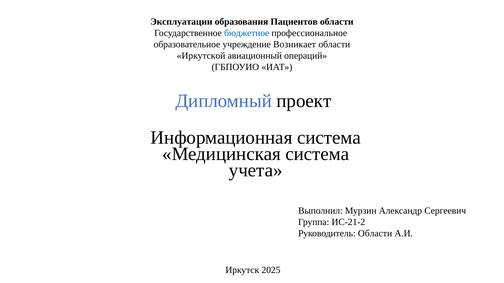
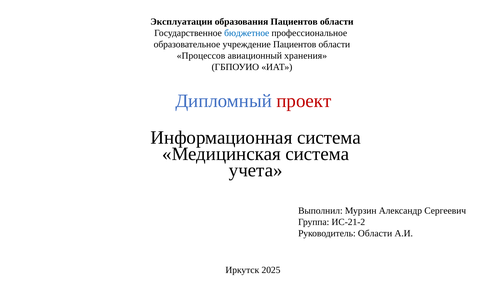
учреждение Возникает: Возникает -> Пациентов
Иркутской: Иркутской -> Процессов
операций: операций -> хранения
проект colour: black -> red
